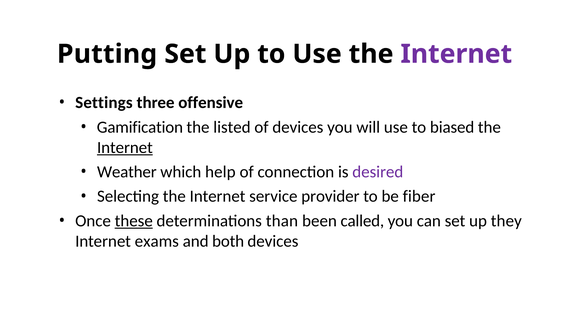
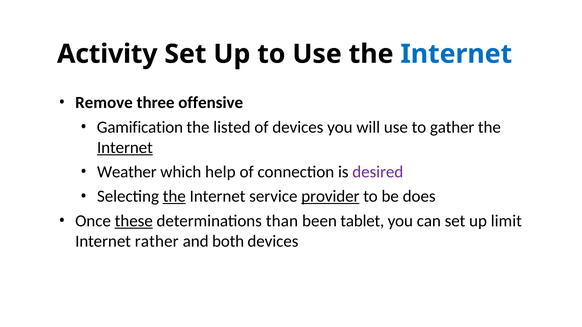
Putting: Putting -> Activity
Internet at (456, 54) colour: purple -> blue
Settings: Settings -> Remove
biased: biased -> gather
the at (174, 197) underline: none -> present
provider underline: none -> present
fiber: fiber -> does
called: called -> tablet
they: they -> limit
exams: exams -> rather
